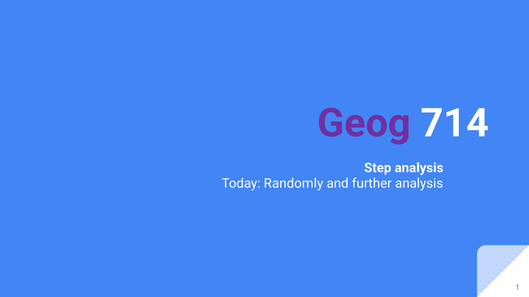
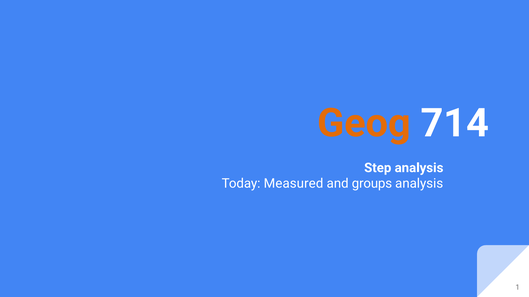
Geog colour: purple -> orange
Randomly: Randomly -> Measured
further: further -> groups
